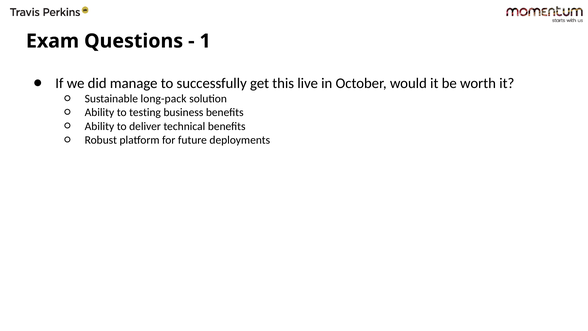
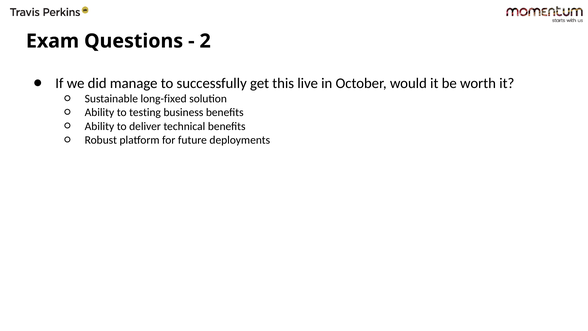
1: 1 -> 2
long-pack: long-pack -> long-fixed
